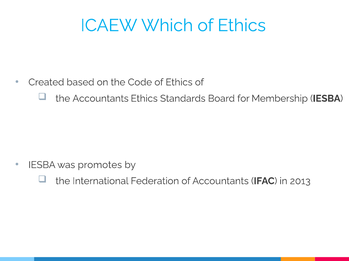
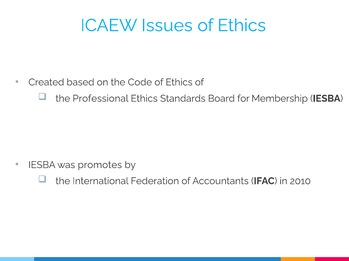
Which: Which -> Issues
the Accountants: Accountants -> Professional
2013: 2013 -> 2010
